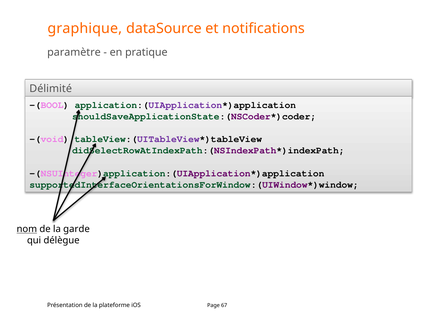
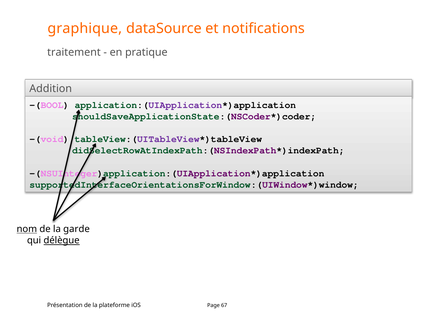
paramètre: paramètre -> traitement
Délimité: Délimité -> Addition
délègue underline: none -> present
